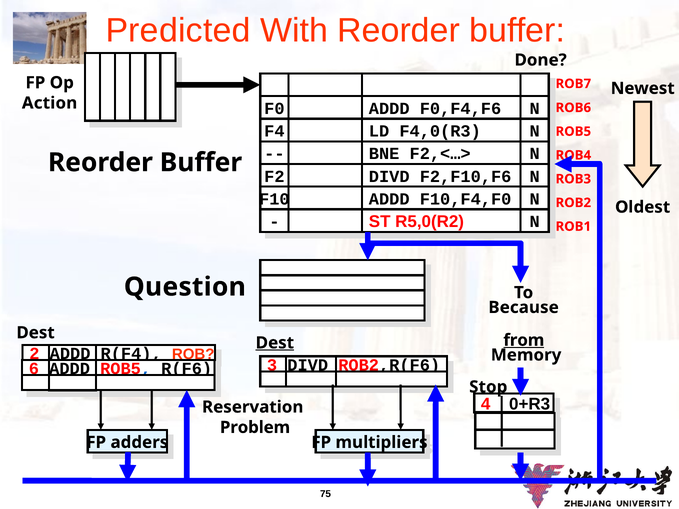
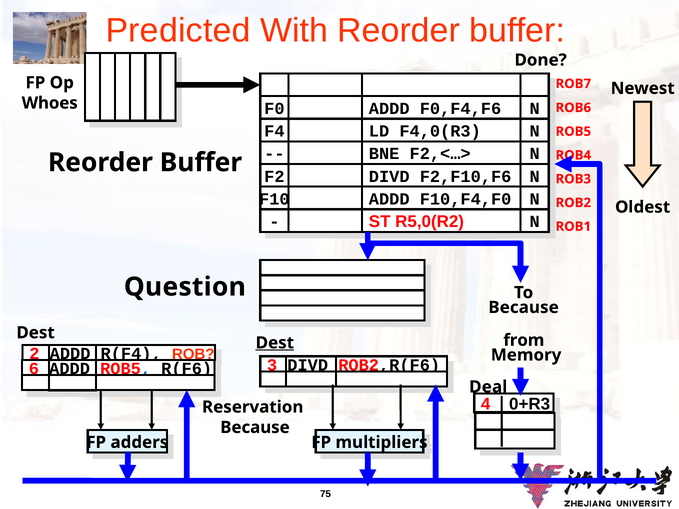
Action: Action -> Whoes
from underline: present -> none
Stop: Stop -> Deal
Problem at (255, 428): Problem -> Because
